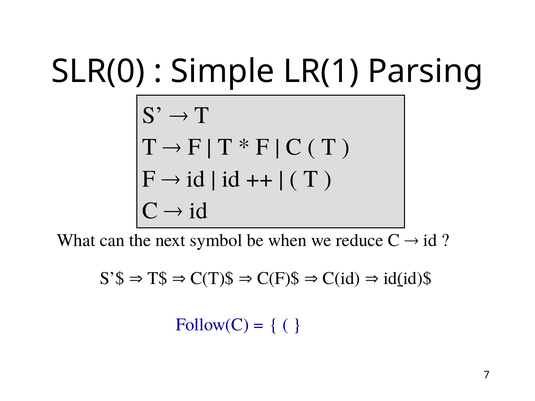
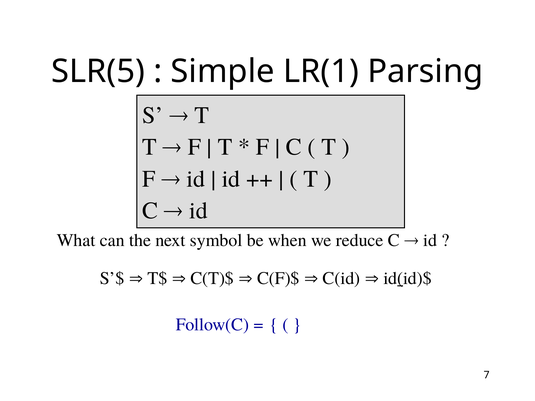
SLR(0: SLR(0 -> SLR(5
